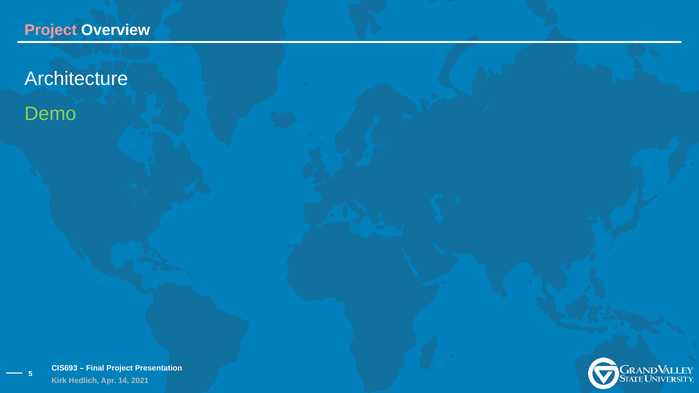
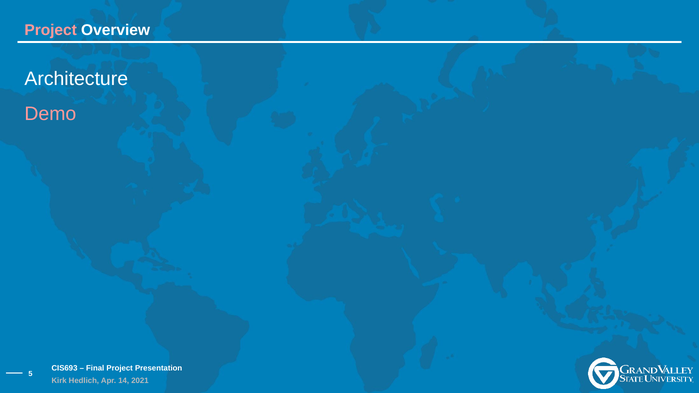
Demo colour: light green -> pink
